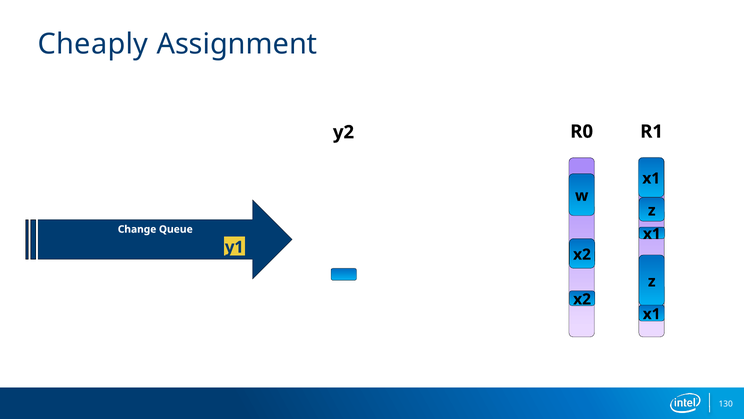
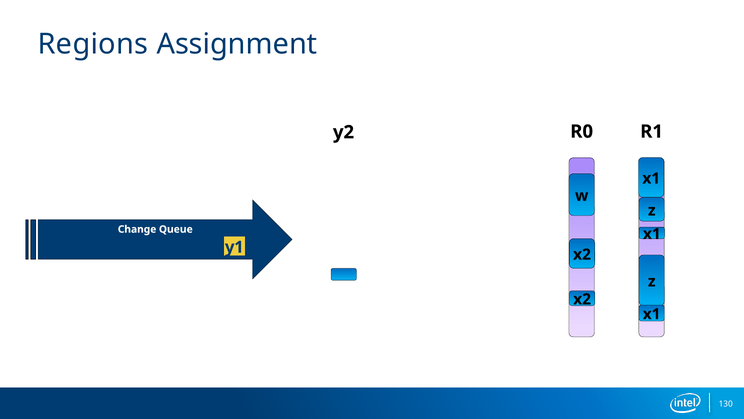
Cheaply: Cheaply -> Regions
